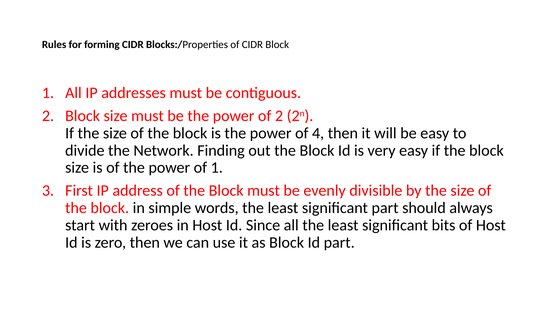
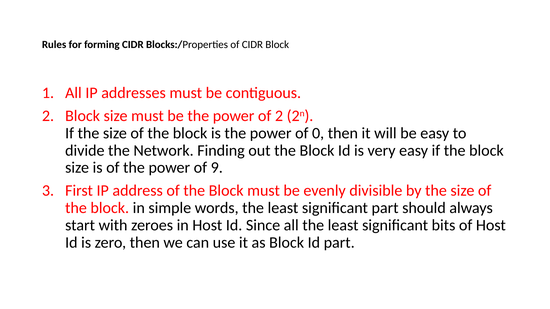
4: 4 -> 0
of 1: 1 -> 9
